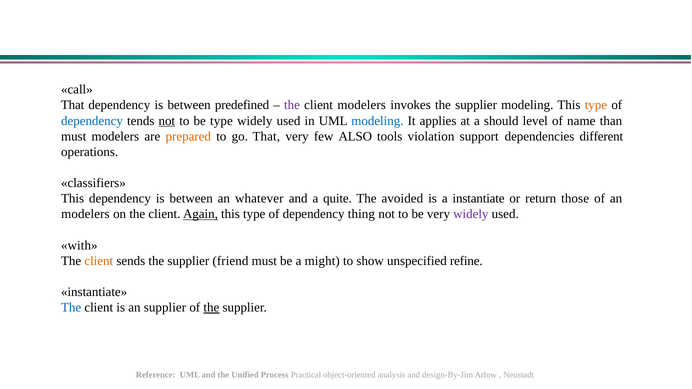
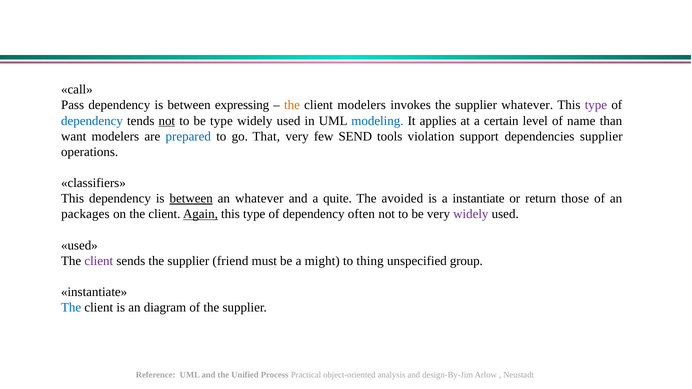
That at (73, 105): That -> Pass
predefined: predefined -> expressing
the at (292, 105) colour: purple -> orange
supplier modeling: modeling -> whatever
type at (596, 105) colour: orange -> purple
should: should -> certain
must at (74, 136): must -> want
prepared colour: orange -> blue
ALSO: ALSO -> SEND
dependencies different: different -> supplier
between at (191, 199) underline: none -> present
modelers at (85, 214): modelers -> packages
thing: thing -> often
with at (79, 245): with -> used
client at (99, 261) colour: orange -> purple
show: show -> thing
refine: refine -> group
an supplier: supplier -> diagram
the at (211, 308) underline: present -> none
